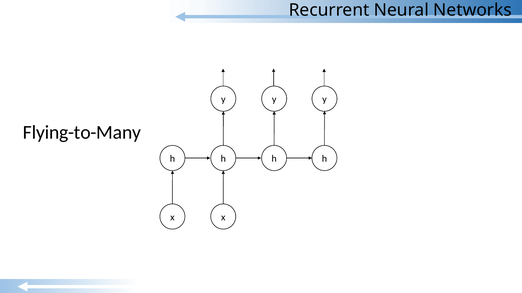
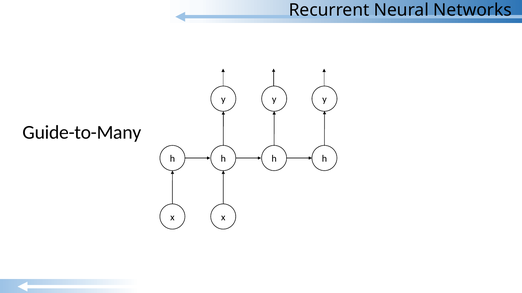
Flying-to-Many: Flying-to-Many -> Guide-to-Many
